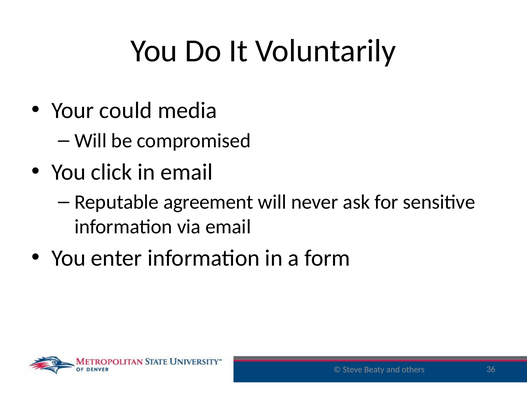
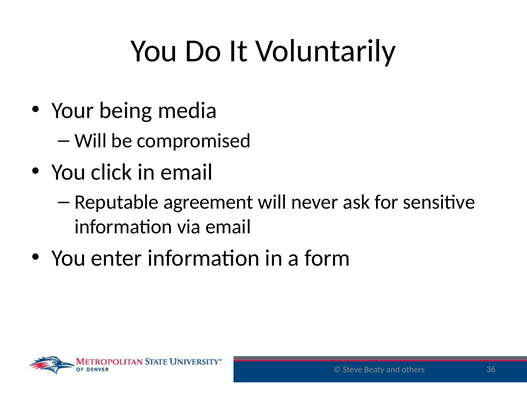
could: could -> being
